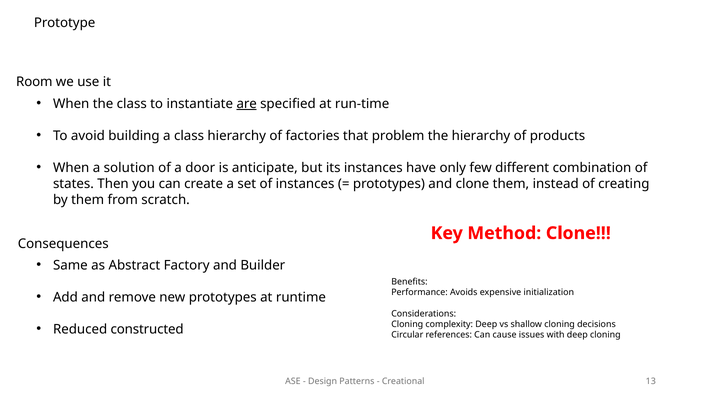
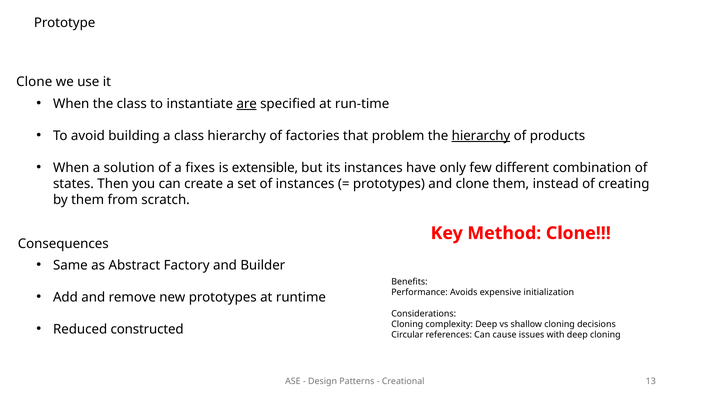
Room at (34, 82): Room -> Clone
hierarchy at (481, 135) underline: none -> present
door: door -> fixes
anticipate: anticipate -> extensible
